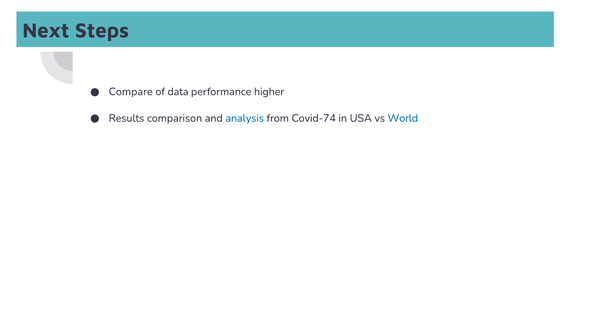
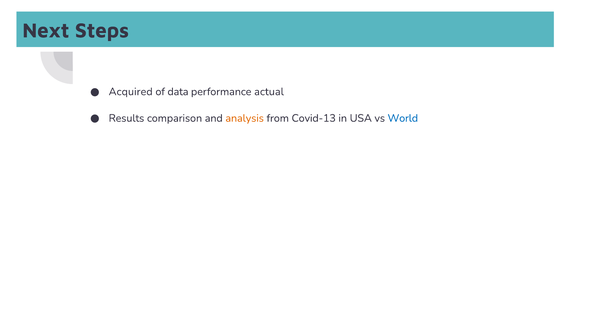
Compare: Compare -> Acquired
higher: higher -> actual
analysis colour: blue -> orange
Covid-74: Covid-74 -> Covid-13
